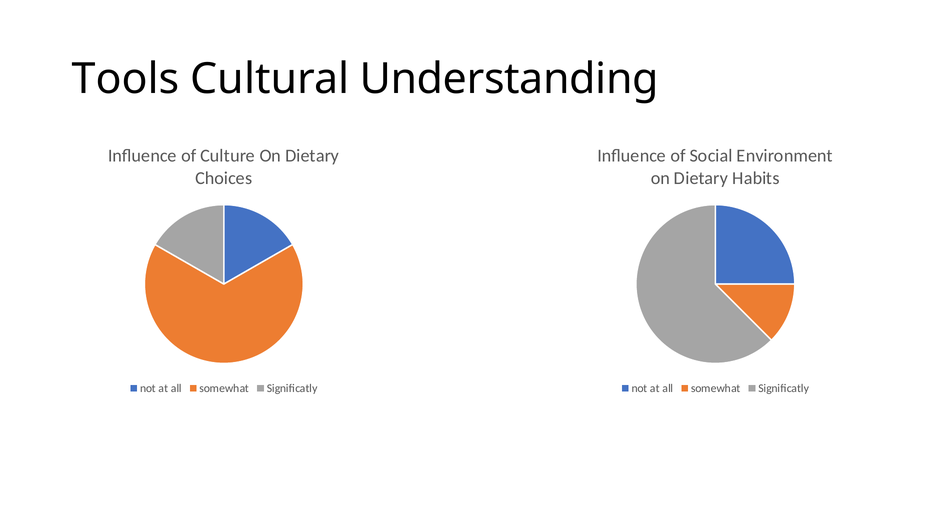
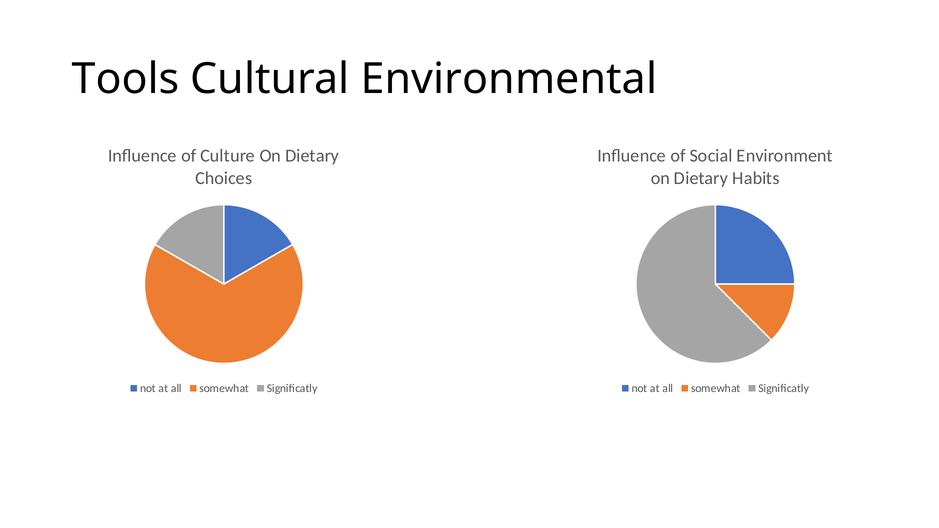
Understanding: Understanding -> Environmental
